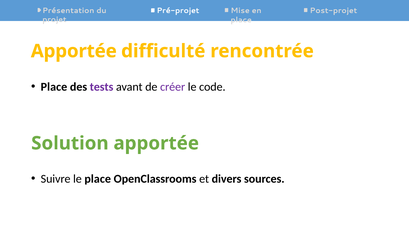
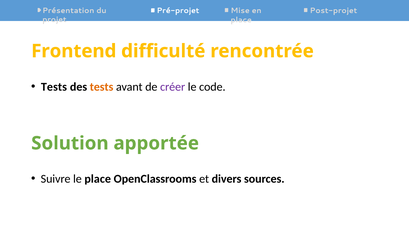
Apportée at (74, 51): Apportée -> Frontend
Place at (54, 87): Place -> Tests
tests at (102, 87) colour: purple -> orange
